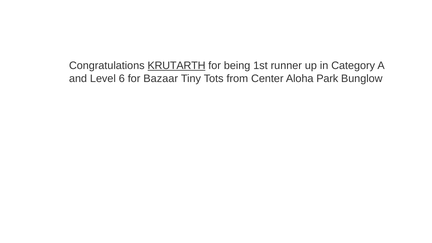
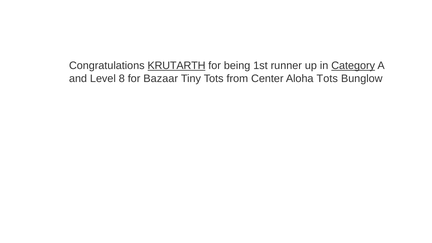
Category underline: none -> present
6: 6 -> 8
Aloha Park: Park -> Tots
